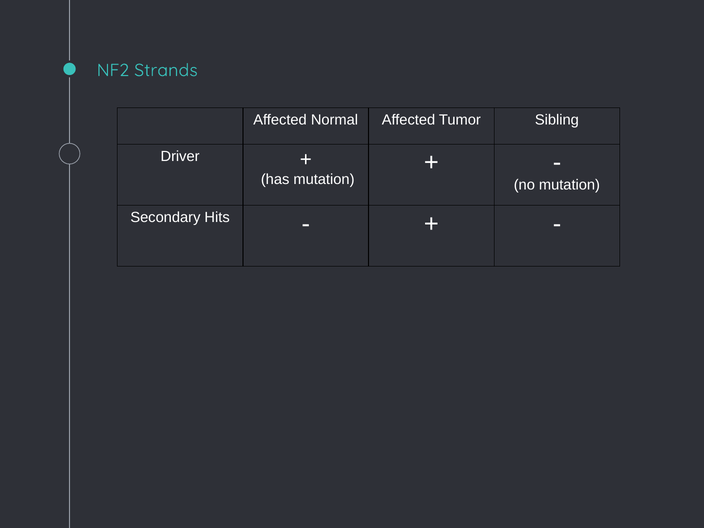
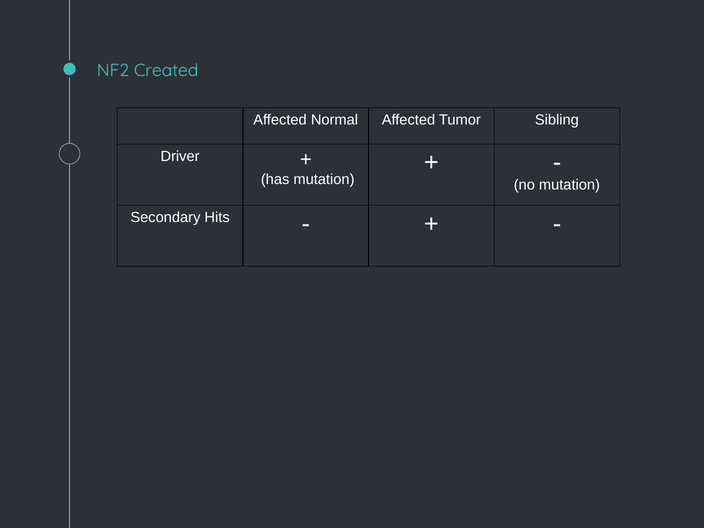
Strands: Strands -> Created
